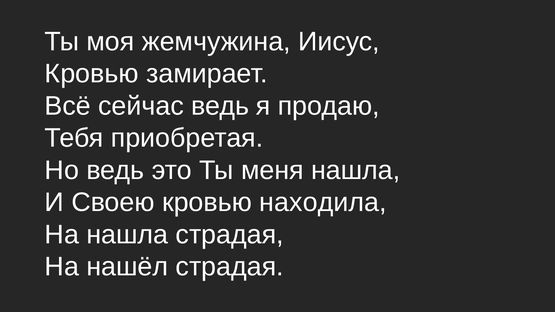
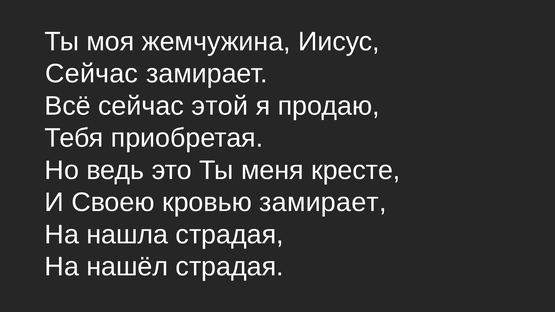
Кровью at (92, 74): Кровью -> Сейчас
сейчас ведь: ведь -> этой
меня нашла: нашла -> кресте
кровью находила: находила -> замирает
